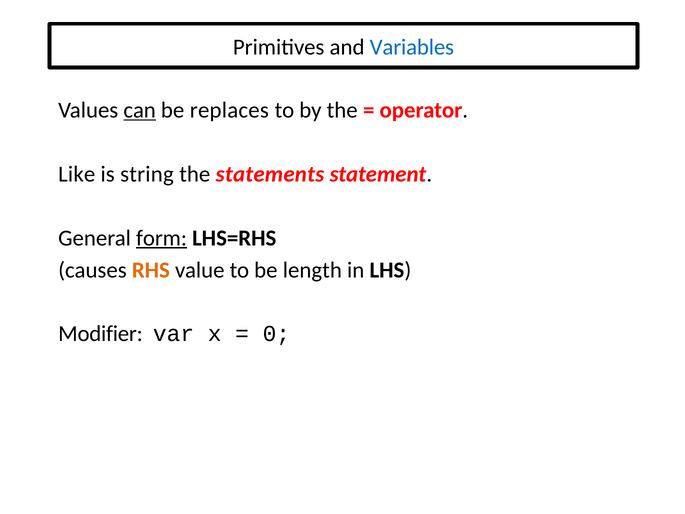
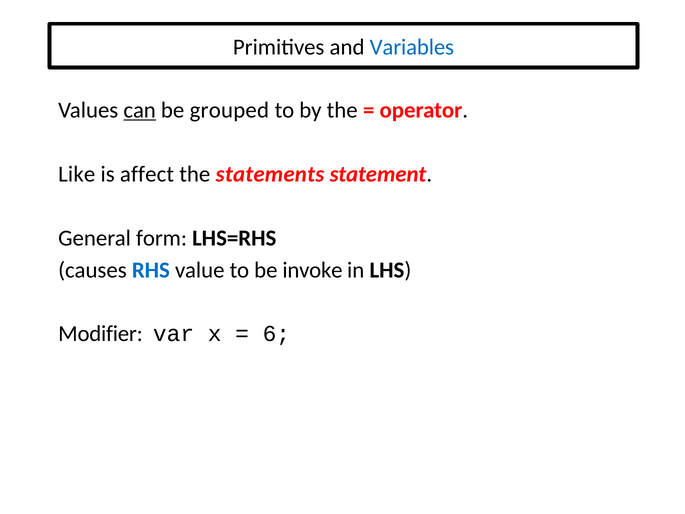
replaces: replaces -> grouped
string: string -> affect
form underline: present -> none
RHS colour: orange -> blue
length: length -> invoke
0: 0 -> 6
